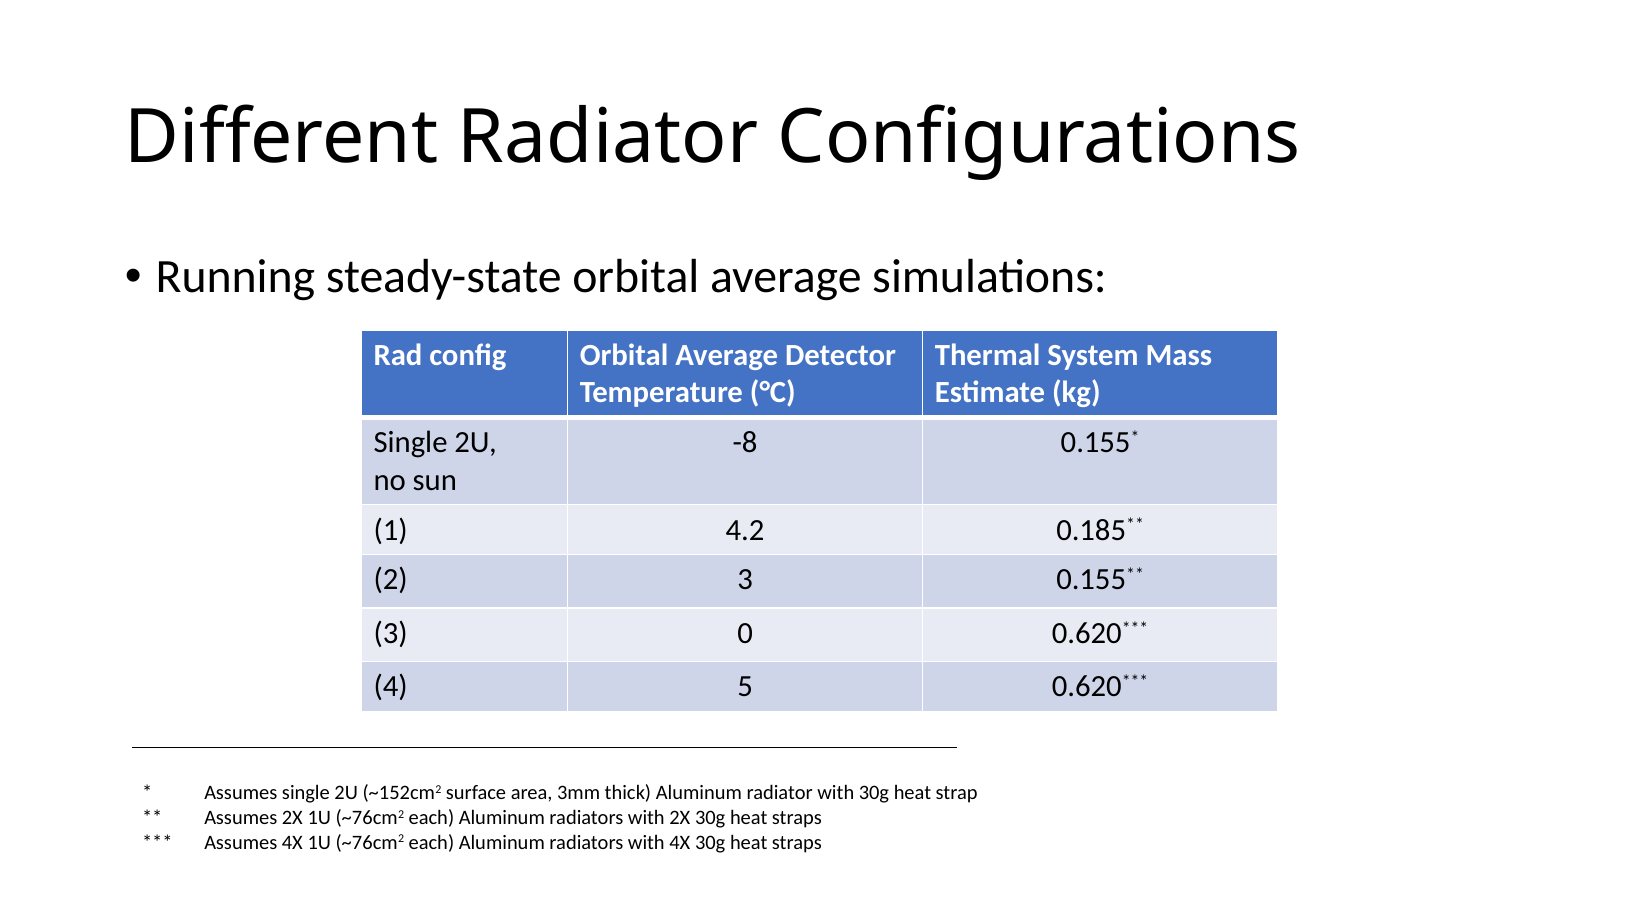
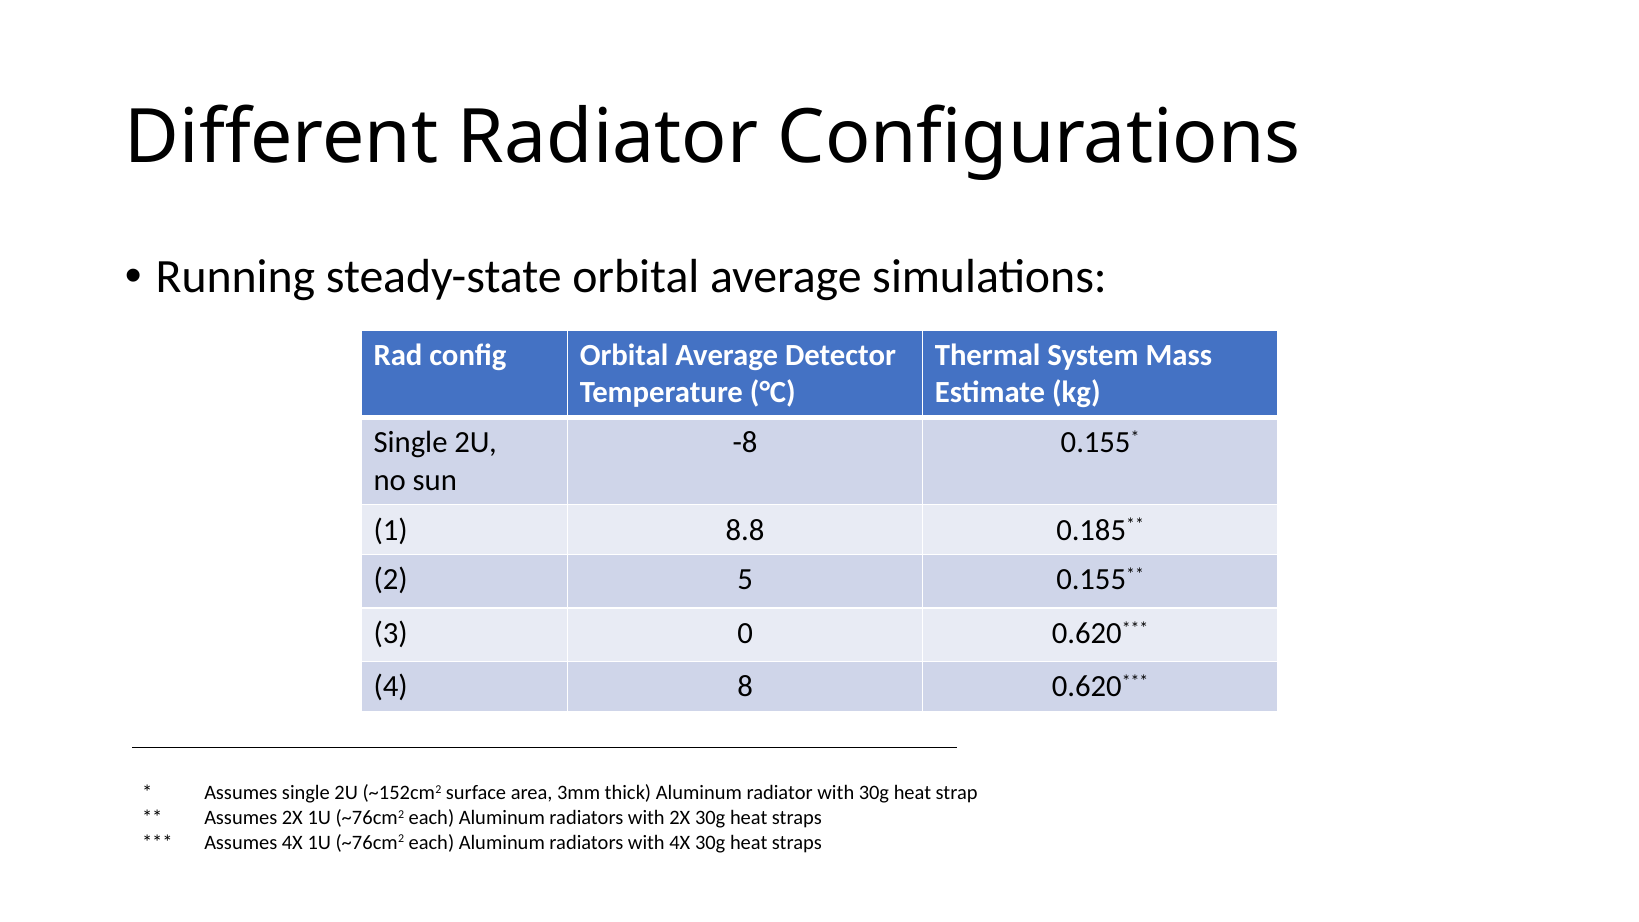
4.2: 4.2 -> 8.8
2 3: 3 -> 5
5: 5 -> 8
